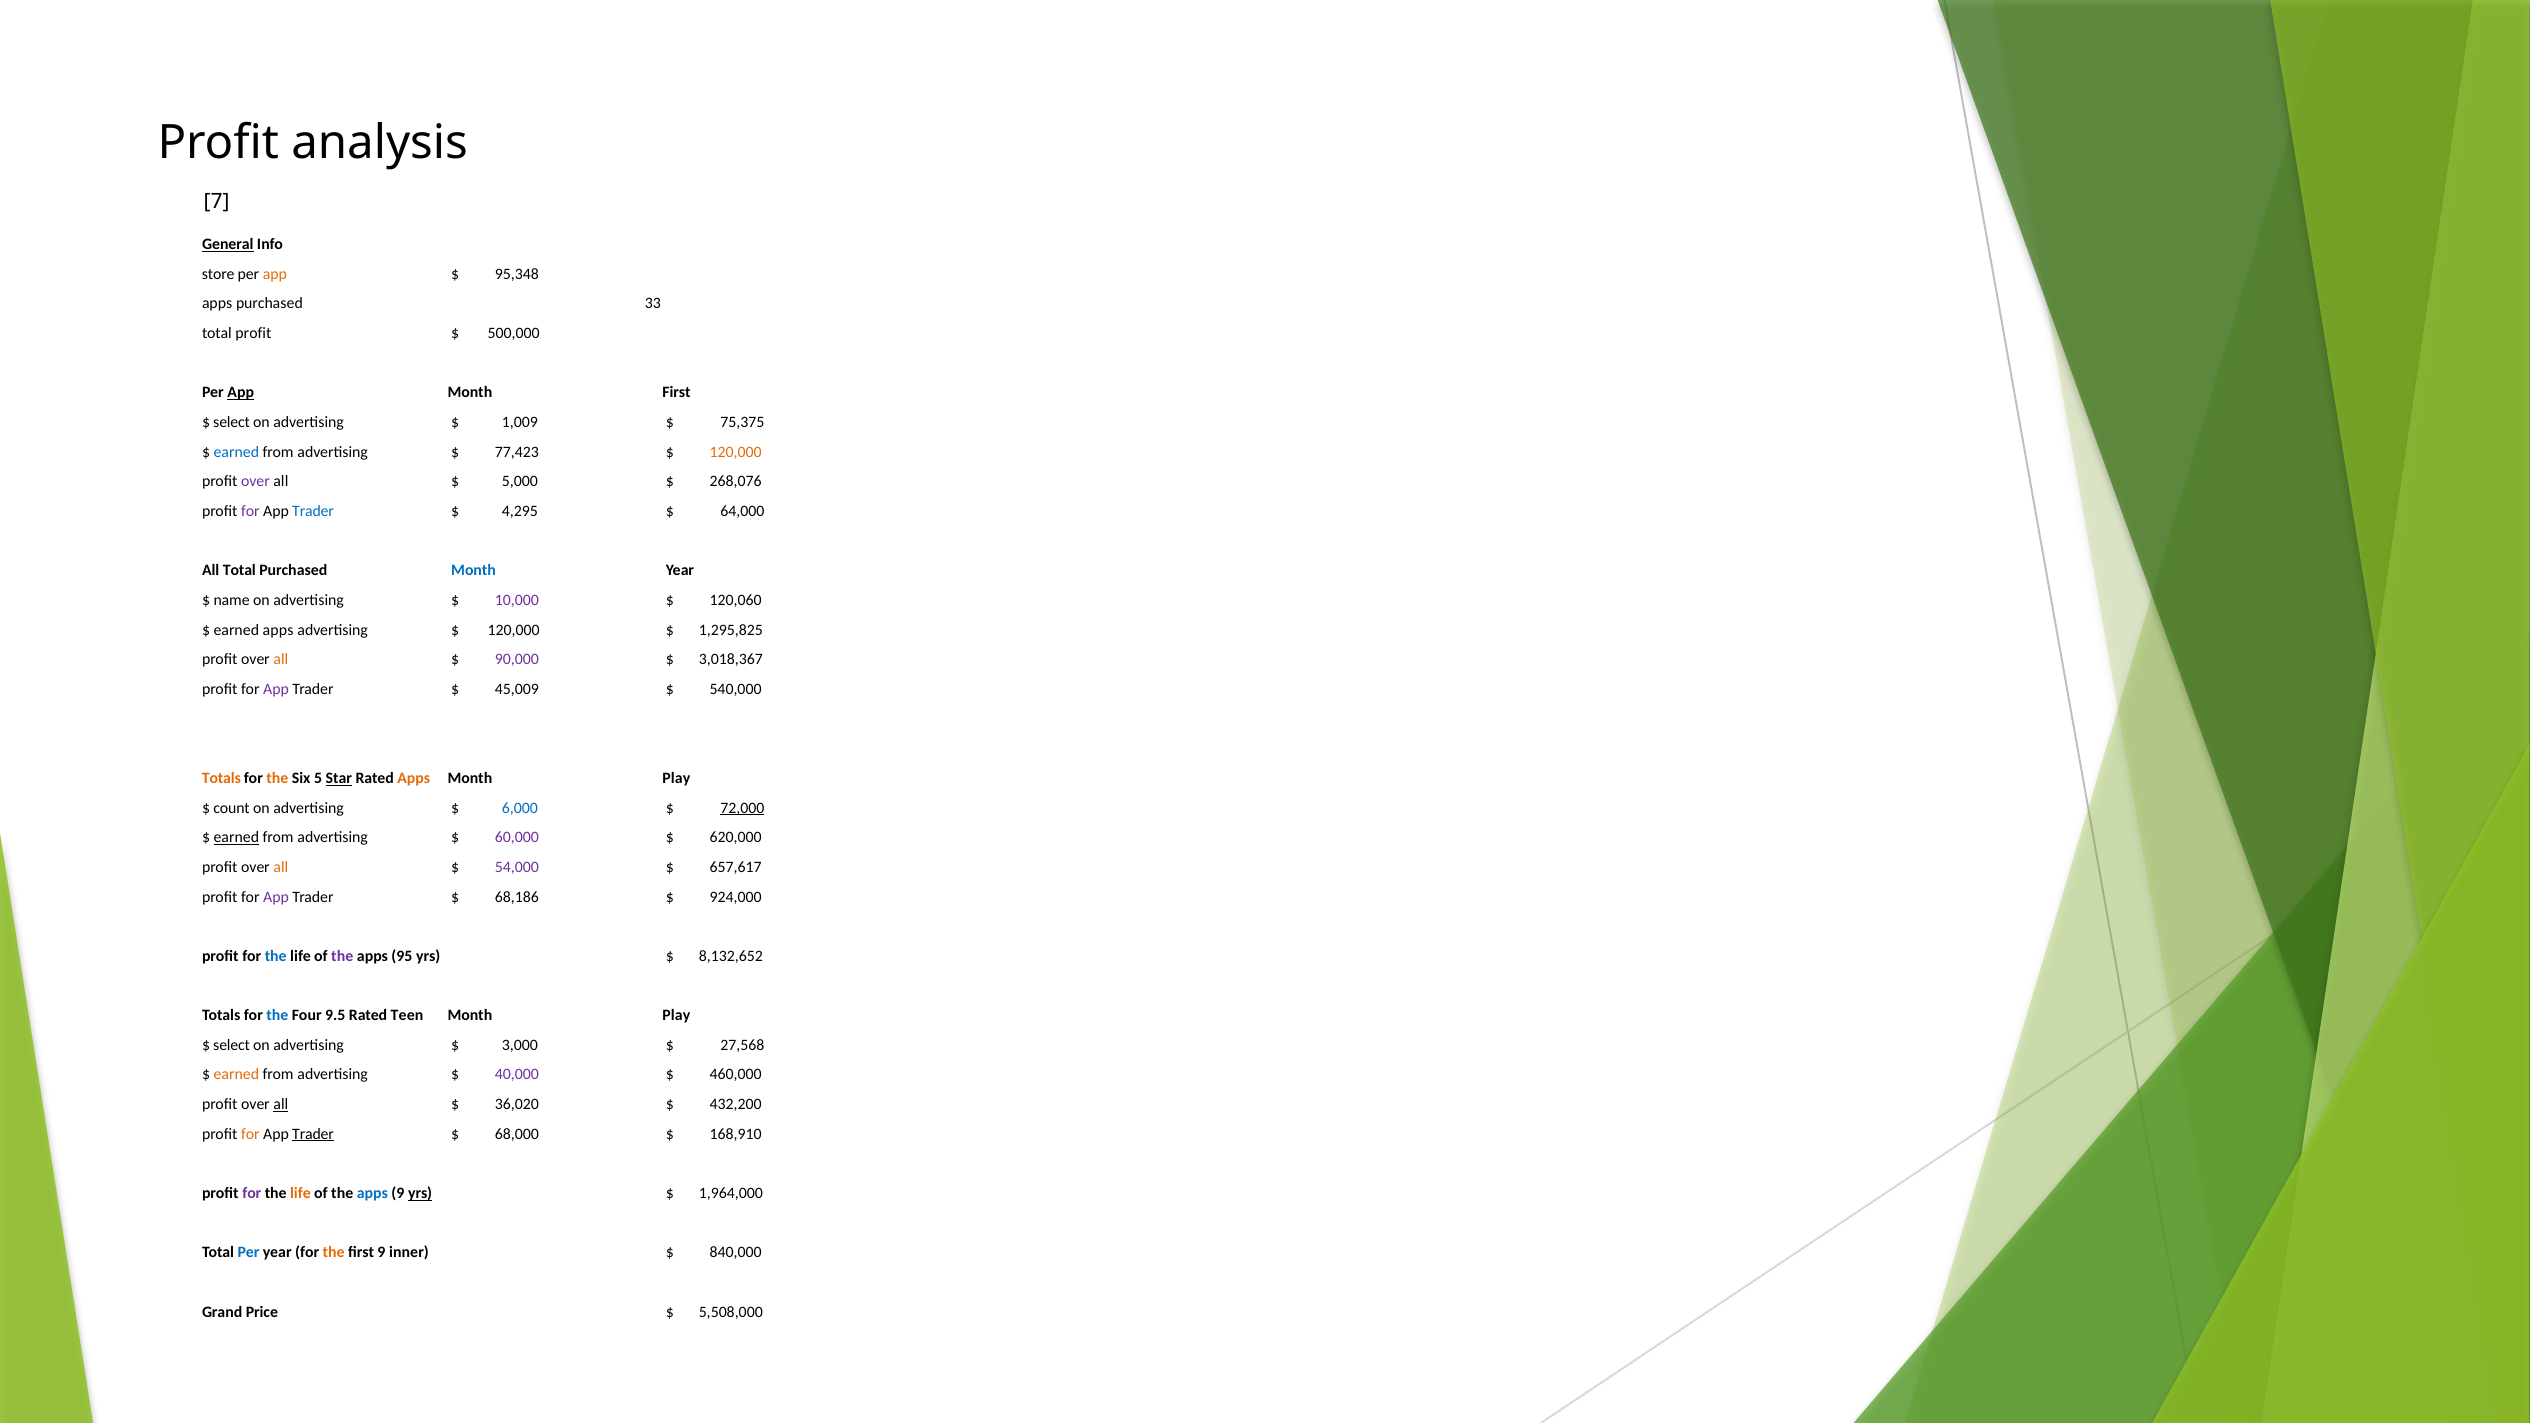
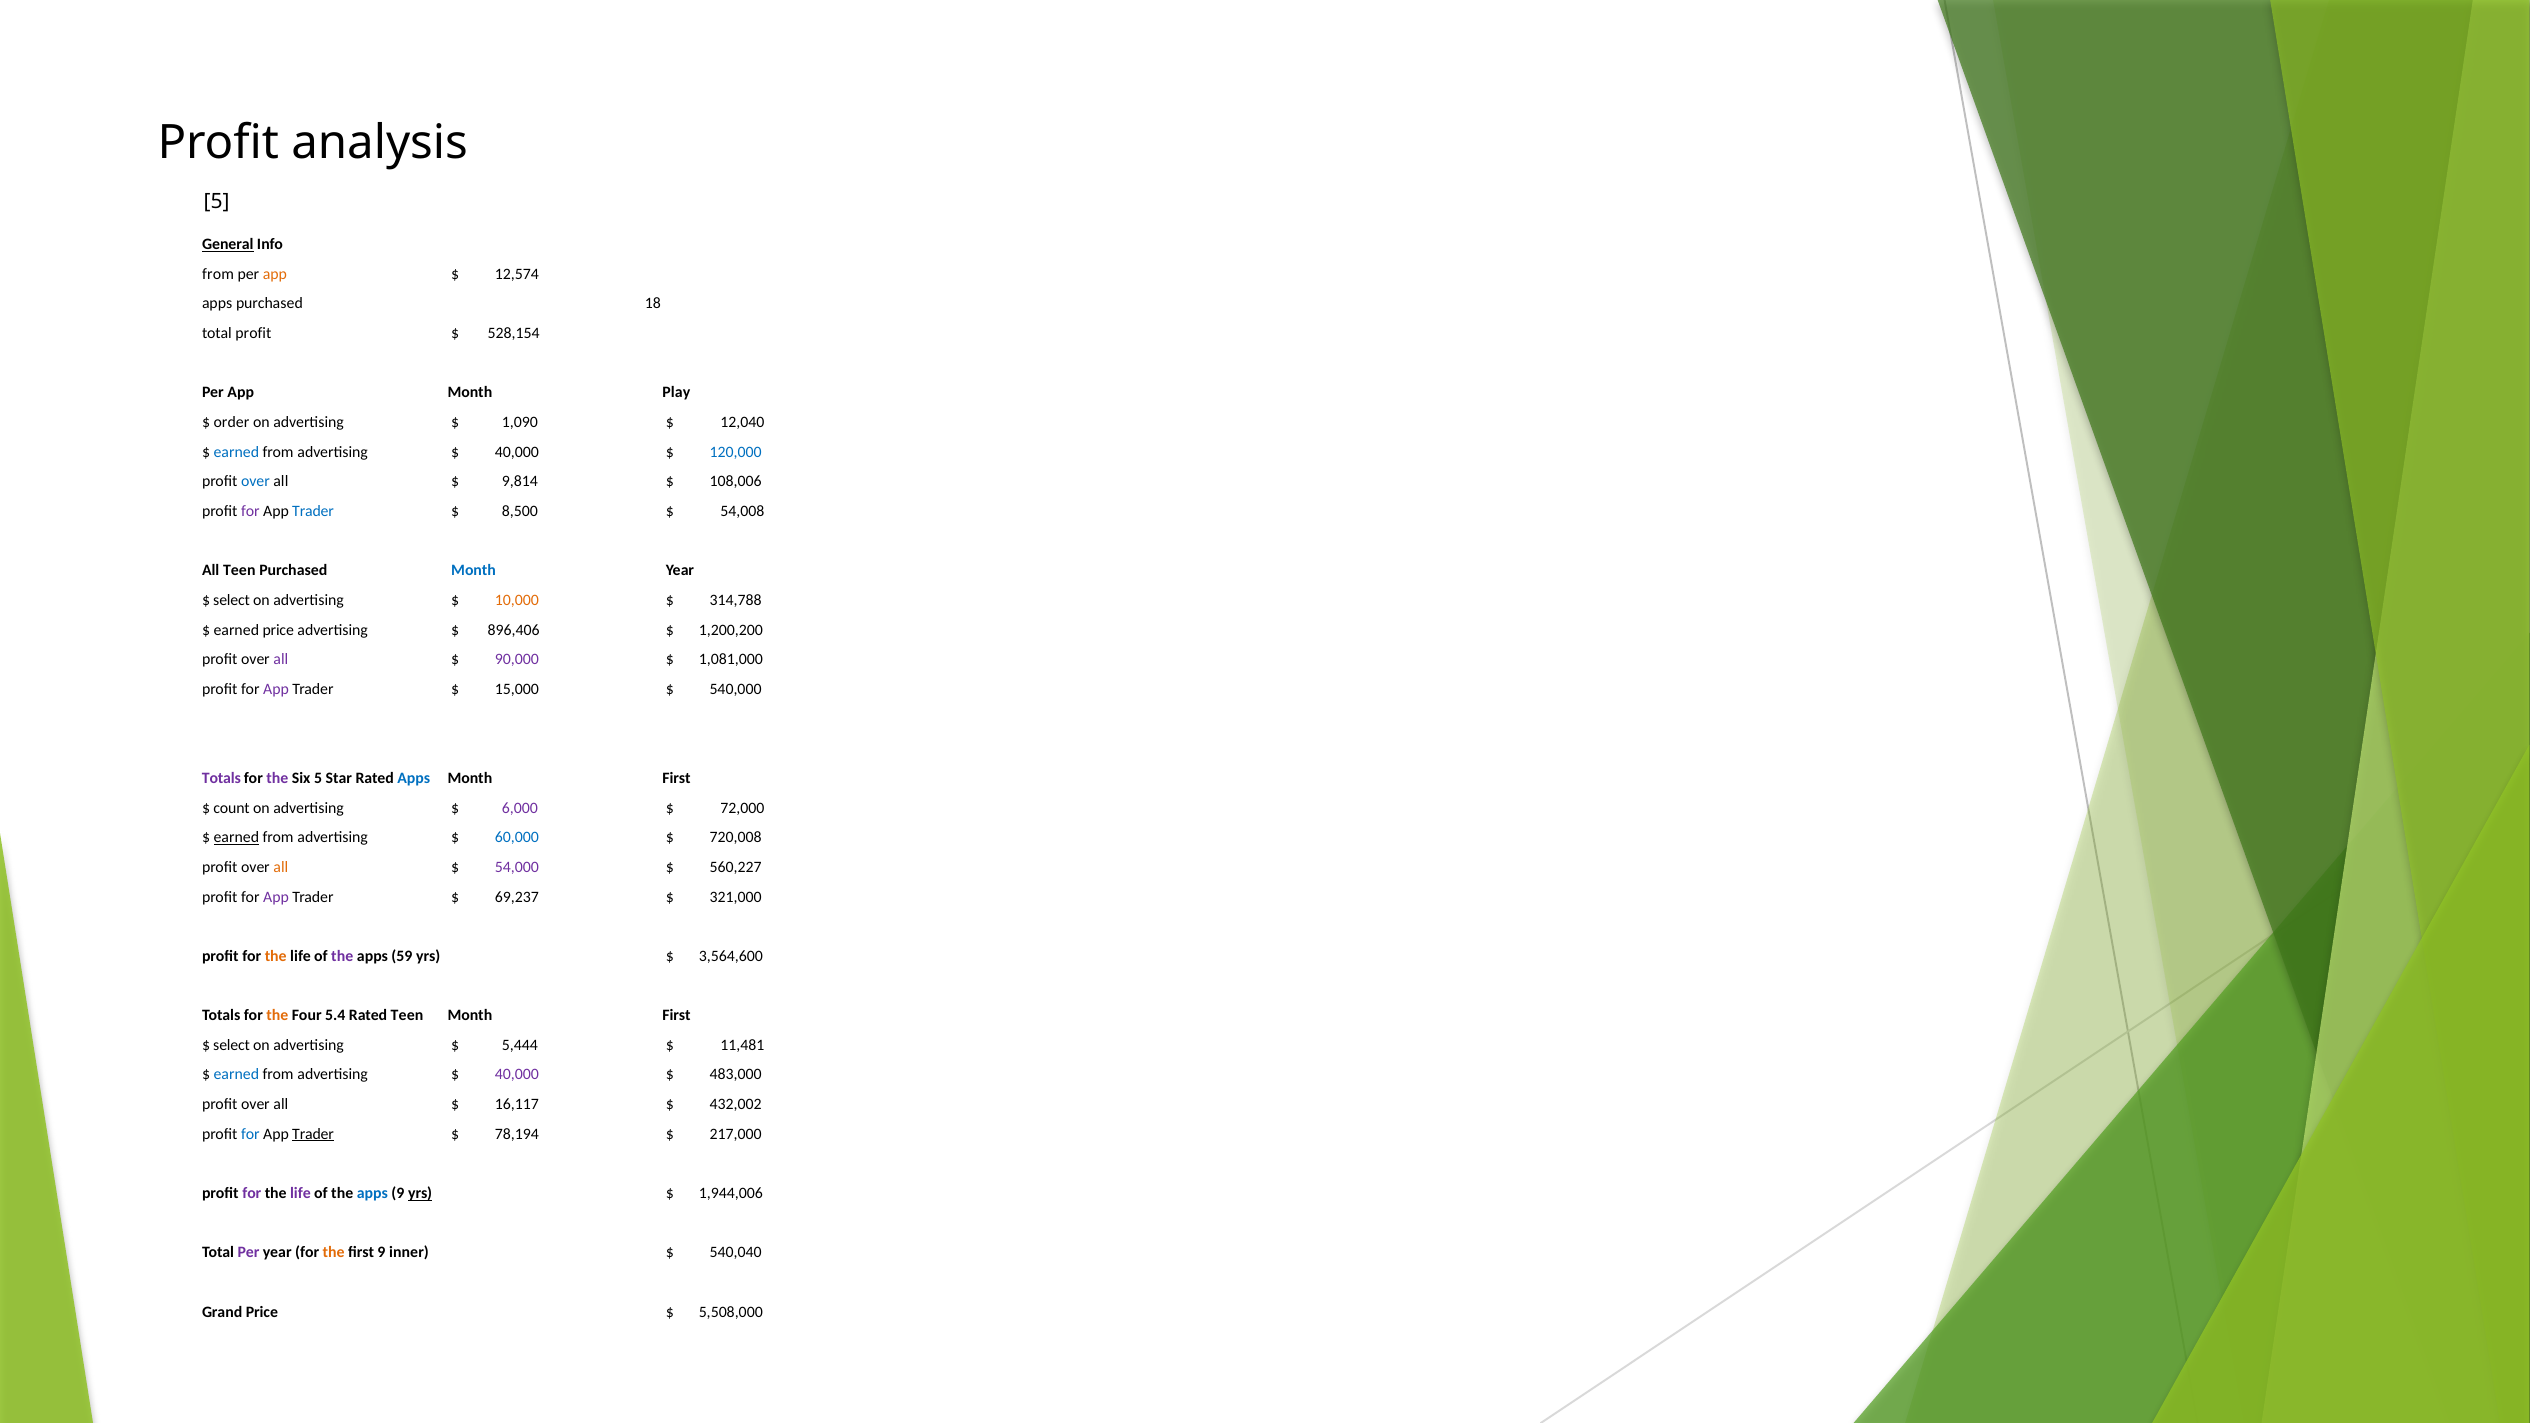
7 at (217, 202): 7 -> 5
store at (218, 274): store -> from
95,348: 95,348 -> 12,574
33: 33 -> 18
500,000: 500,000 -> 528,154
App at (241, 393) underline: present -> none
Month First: First -> Play
select at (232, 422): select -> order
1,009: 1,009 -> 1,090
75,375: 75,375 -> 12,040
77,423 at (517, 452): 77,423 -> 40,000
120,000 at (736, 452) colour: orange -> blue
over at (255, 482) colour: purple -> blue
5,000: 5,000 -> 9,814
268,076: 268,076 -> 108,006
4,295: 4,295 -> 8,500
64,000: 64,000 -> 54,008
All Total: Total -> Teen
name at (232, 600): name -> select
10,000 colour: purple -> orange
120,060: 120,060 -> 314,788
earned apps: apps -> price
120,000 at (514, 630): 120,000 -> 896,406
1,295,825: 1,295,825 -> 1,200,200
all at (281, 660) colour: orange -> purple
3,018,367: 3,018,367 -> 1,081,000
45,009: 45,009 -> 15,000
Totals at (221, 778) colour: orange -> purple
the at (277, 778) colour: orange -> purple
Star underline: present -> none
Apps at (414, 778) colour: orange -> blue
Play at (676, 778): Play -> First
6,000 colour: blue -> purple
72,000 underline: present -> none
60,000 colour: purple -> blue
620,000: 620,000 -> 720,008
657,617: 657,617 -> 560,227
68,186: 68,186 -> 69,237
924,000: 924,000 -> 321,000
the at (276, 956) colour: blue -> orange
95: 95 -> 59
8,132,652: 8,132,652 -> 3,564,600
the at (277, 1016) colour: blue -> orange
9.5: 9.5 -> 5.4
Play at (676, 1016): Play -> First
3,000: 3,000 -> 5,444
27,568: 27,568 -> 11,481
earned at (236, 1075) colour: orange -> blue
460,000: 460,000 -> 483,000
all at (281, 1105) underline: present -> none
36,020: 36,020 -> 16,117
432,200: 432,200 -> 432,002
for at (250, 1134) colour: orange -> blue
68,000: 68,000 -> 78,194
168,910: 168,910 -> 217,000
life at (300, 1193) colour: orange -> purple
1,964,000: 1,964,000 -> 1,944,006
Per at (249, 1253) colour: blue -> purple
840,000: 840,000 -> 540,040
